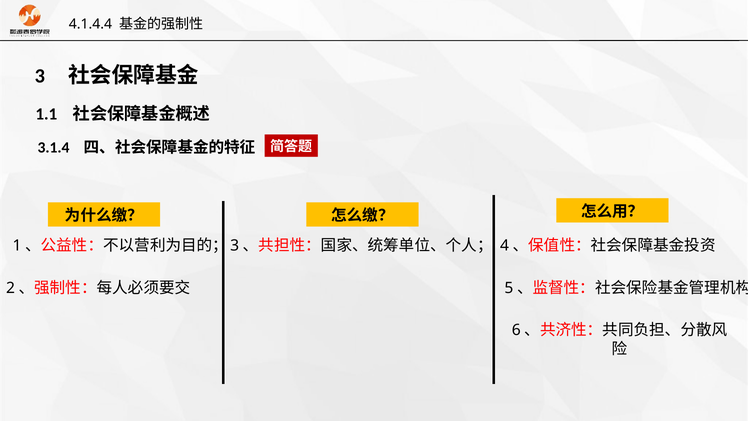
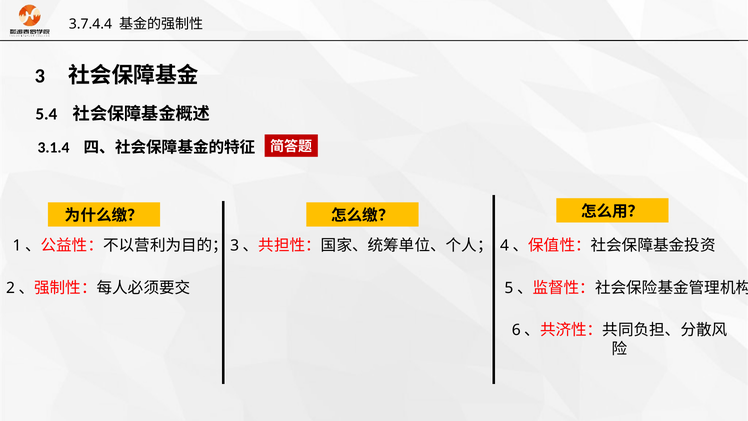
4.1.4.4: 4.1.4.4 -> 3.7.4.4
1.1: 1.1 -> 5.4
